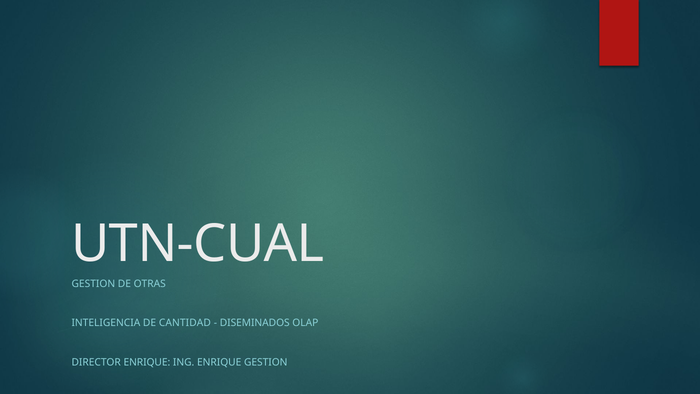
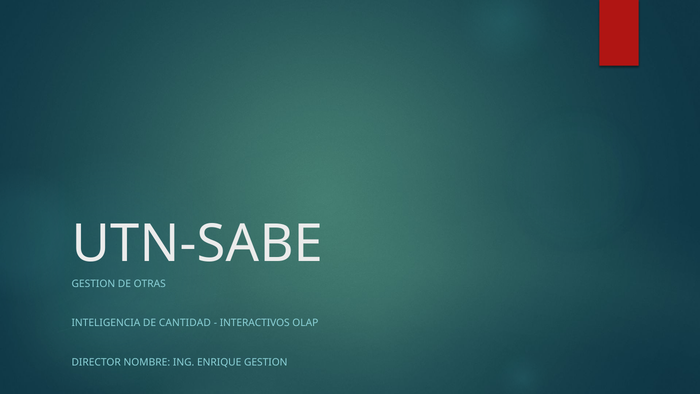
UTN-CUAL: UTN-CUAL -> UTN-SABE
DISEMINADOS: DISEMINADOS -> INTERACTIVOS
DIRECTOR ENRIQUE: ENRIQUE -> NOMBRE
